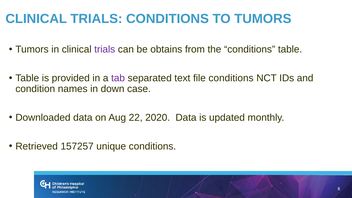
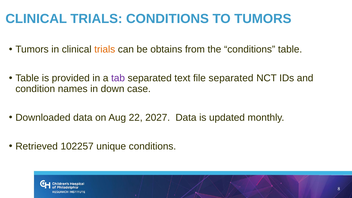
trials at (105, 49) colour: purple -> orange
file conditions: conditions -> separated
2020: 2020 -> 2027
157257: 157257 -> 102257
